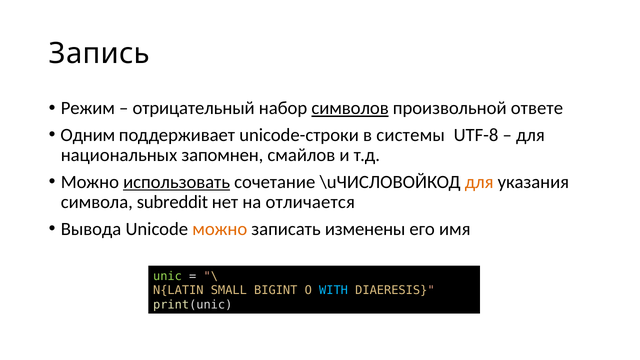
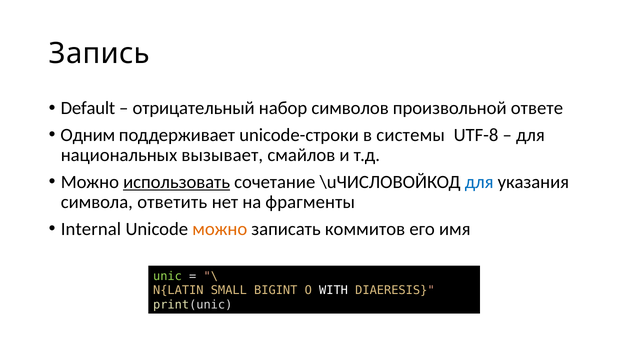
Режим: Режим -> Default
символов underline: present -> none
запомнен: запомнен -> вызывает
для at (479, 182) colour: orange -> blue
subreddit: subreddit -> ответить
отличается: отличается -> фрагменты
Вывода: Вывода -> Internal
изменены: изменены -> коммитов
WITH colour: light blue -> white
